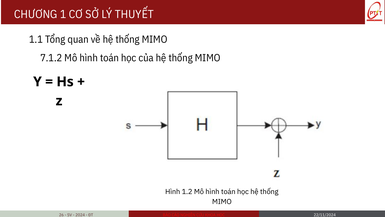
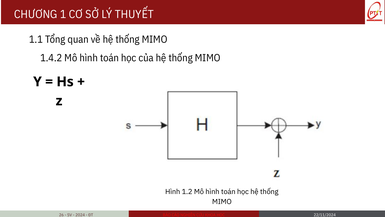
7.1.2: 7.1.2 -> 1.4.2
